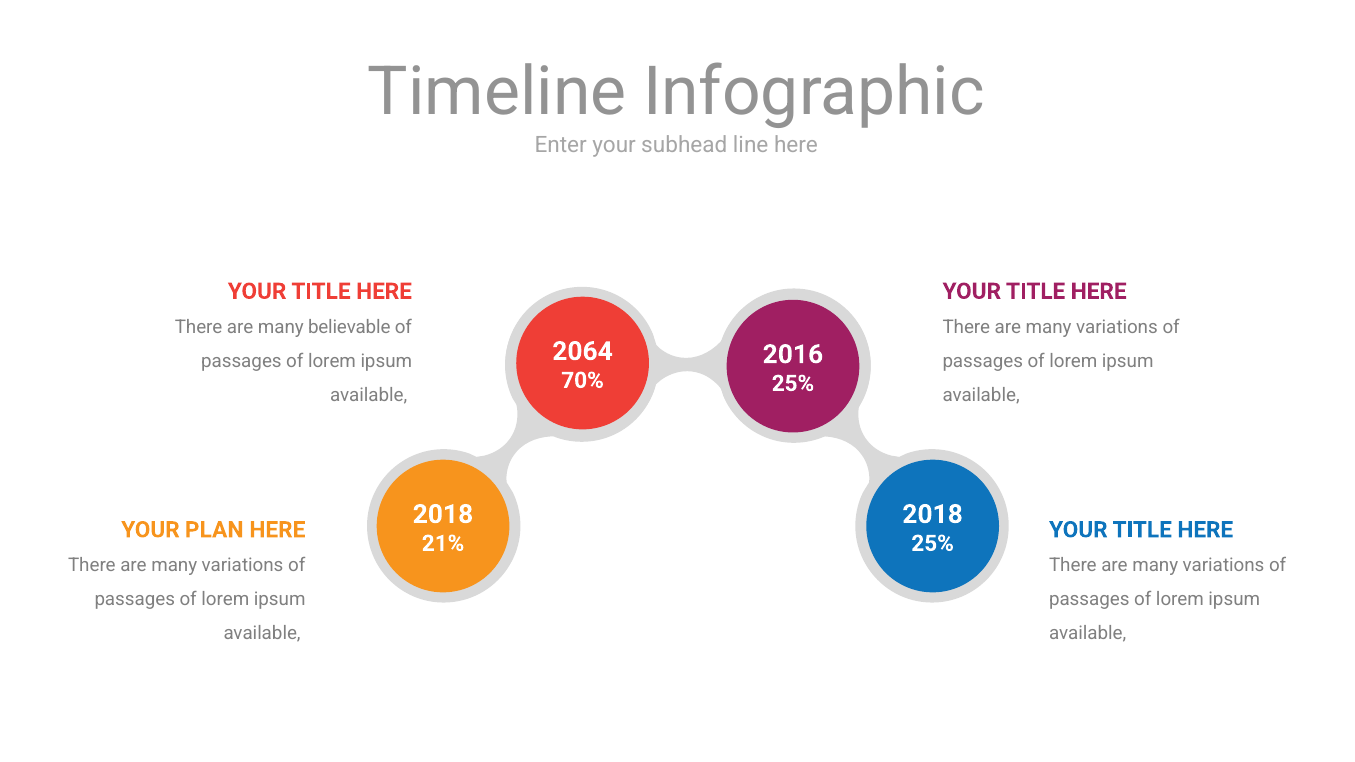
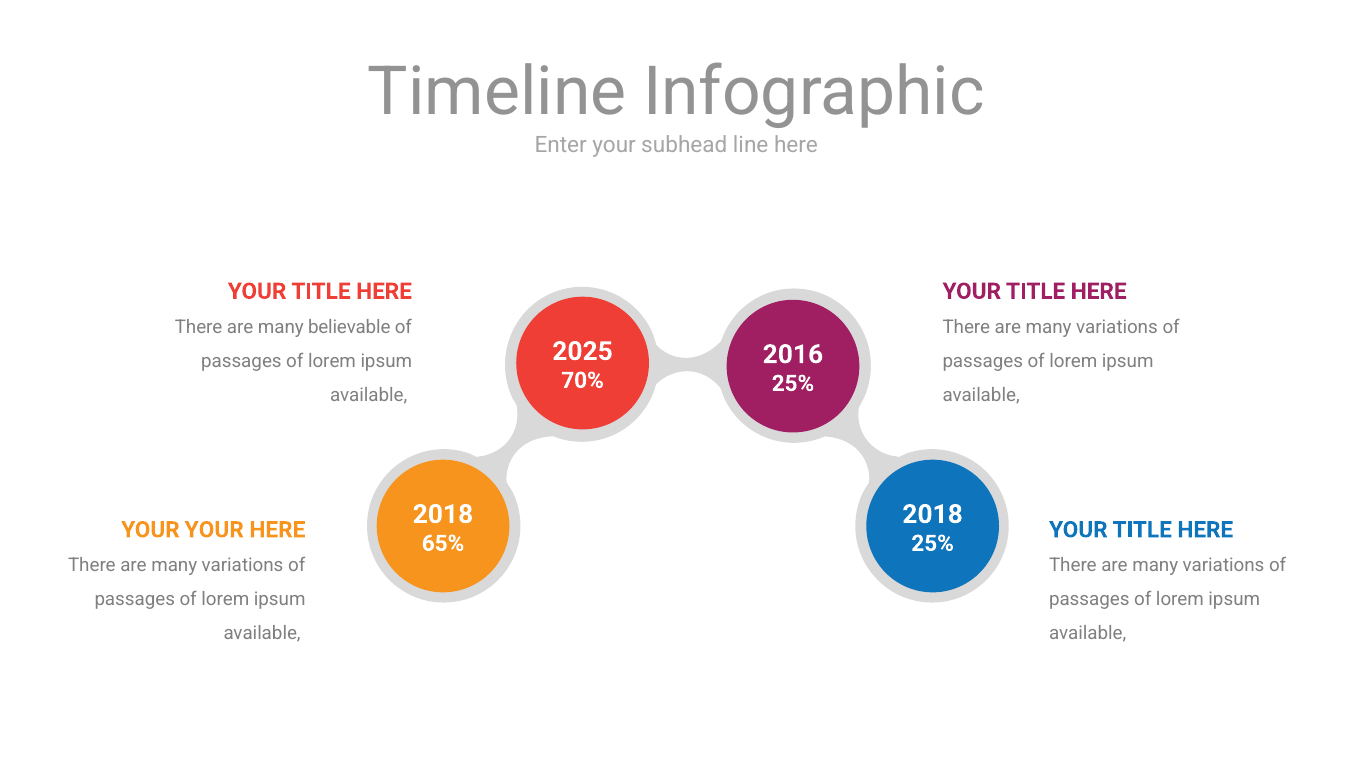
2064: 2064 -> 2025
YOUR PLAN: PLAN -> YOUR
21%: 21% -> 65%
